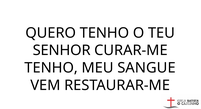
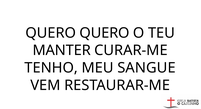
QUERO TENHO: TENHO -> QUERO
SENHOR: SENHOR -> MANTER
